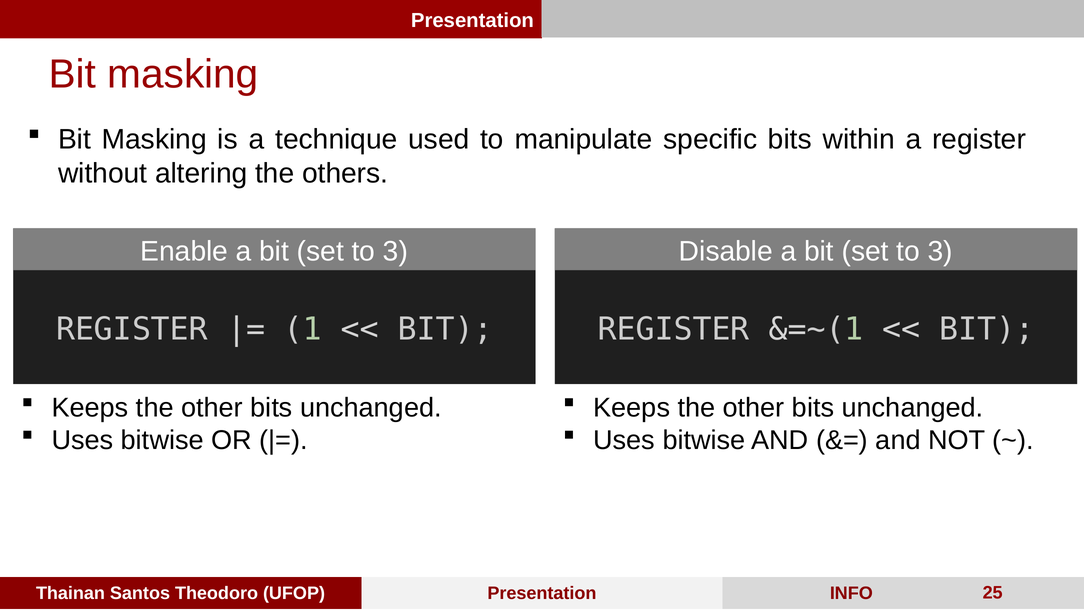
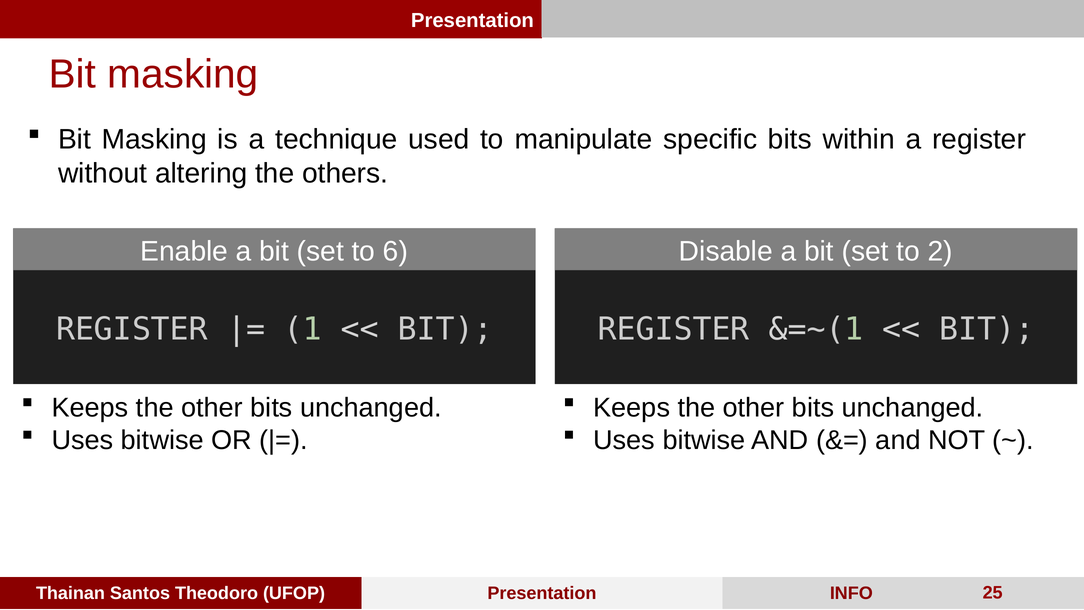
3 at (395, 251): 3 -> 6
3 at (940, 251): 3 -> 2
